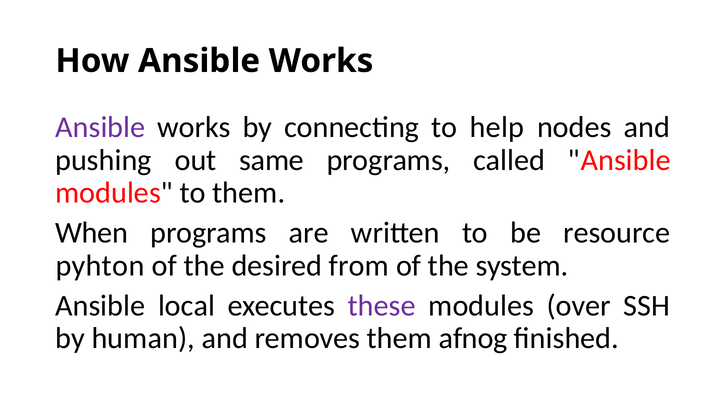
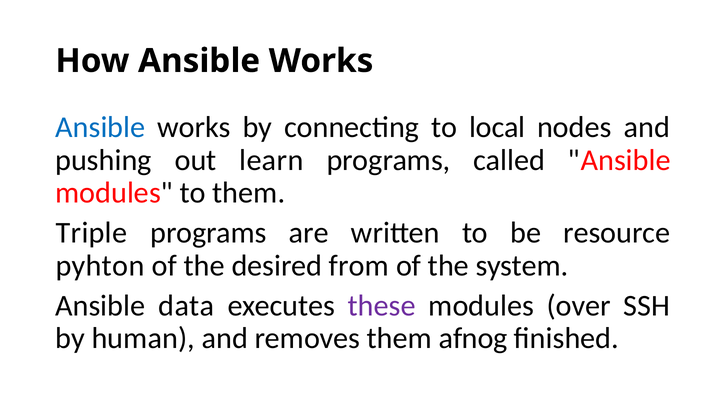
Ansible at (100, 128) colour: purple -> blue
help: help -> local
same: same -> learn
When: When -> Triple
local: local -> data
